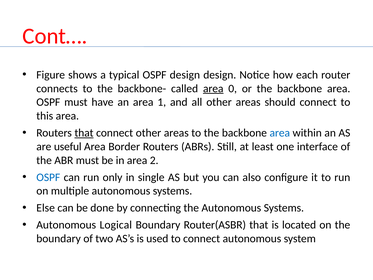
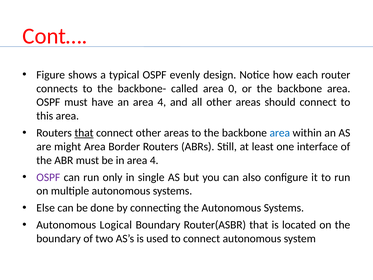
OSPF design: design -> evenly
area at (213, 88) underline: present -> none
an area 1: 1 -> 4
useful: useful -> might
in area 2: 2 -> 4
OSPF at (48, 177) colour: blue -> purple
